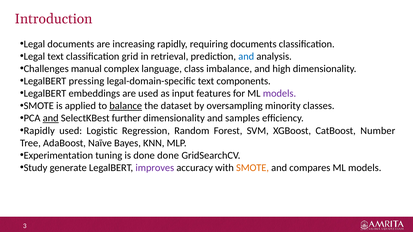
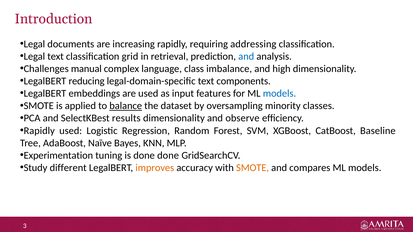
requiring documents: documents -> addressing
pressing: pressing -> reducing
models at (279, 94) colour: purple -> blue
and at (51, 118) underline: present -> none
further: further -> results
samples: samples -> observe
Number: Number -> Baseline
generate: generate -> different
improves colour: purple -> orange
